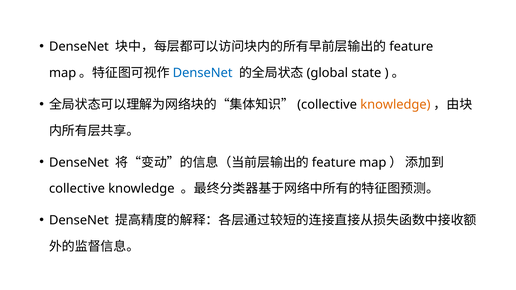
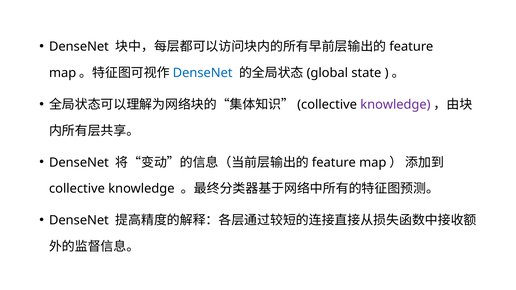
knowledge at (395, 105) colour: orange -> purple
